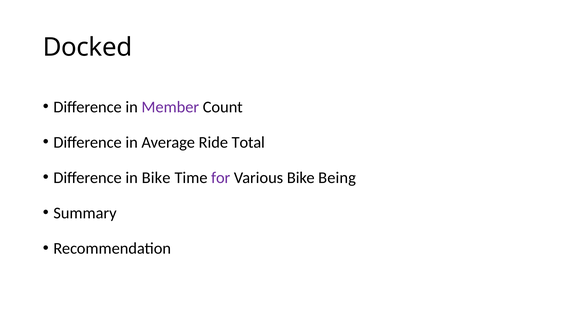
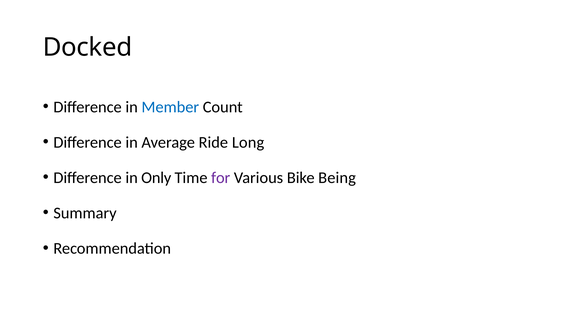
Member colour: purple -> blue
Total: Total -> Long
in Bike: Bike -> Only
